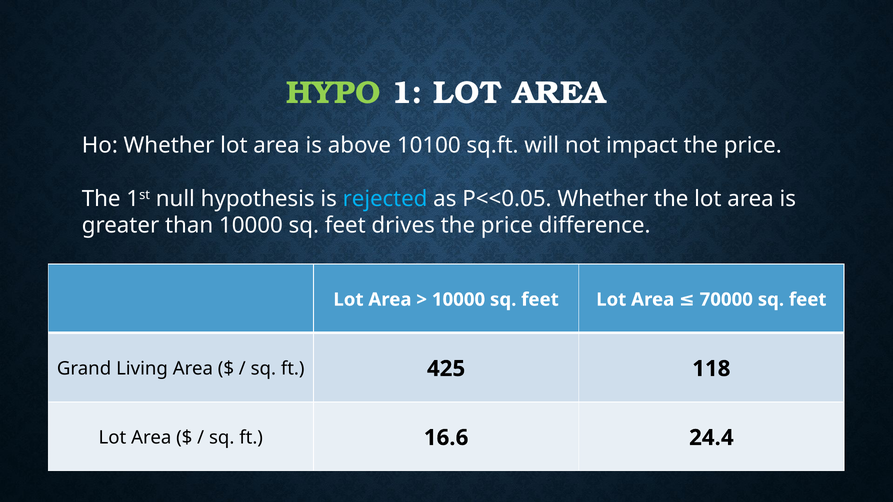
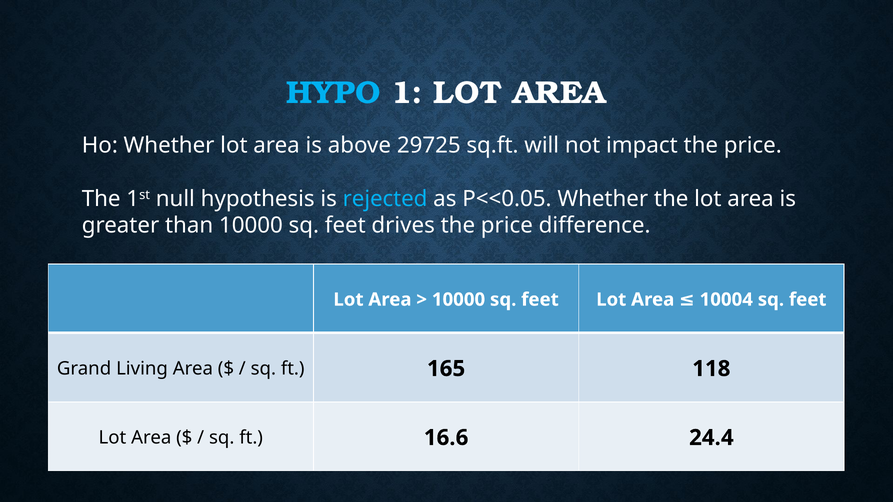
HYPO colour: light green -> light blue
10100: 10100 -> 29725
70000: 70000 -> 10004
425: 425 -> 165
